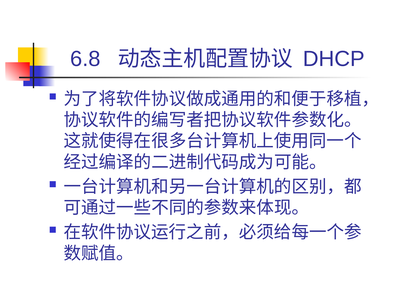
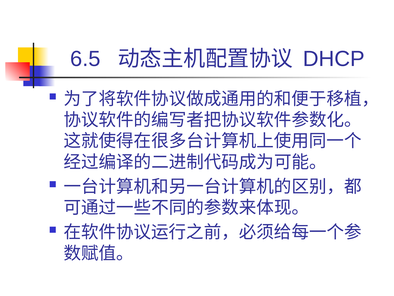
6.8: 6.8 -> 6.5
